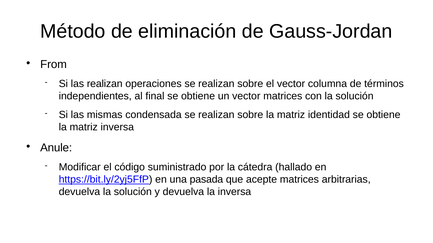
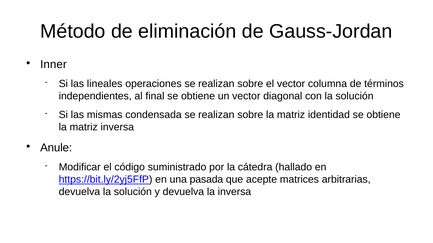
From: From -> Inner
las realizan: realizan -> lineales
vector matrices: matrices -> diagonal
